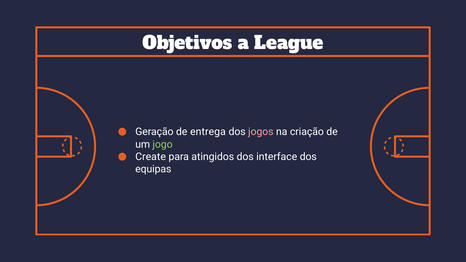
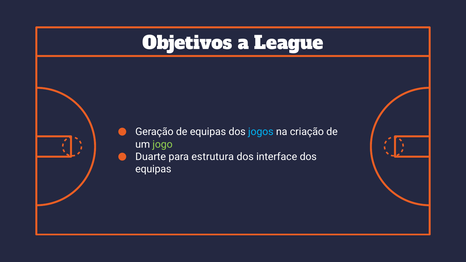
de entrega: entrega -> equipas
jogos colour: pink -> light blue
Create: Create -> Duarte
atingidos: atingidos -> estrutura
